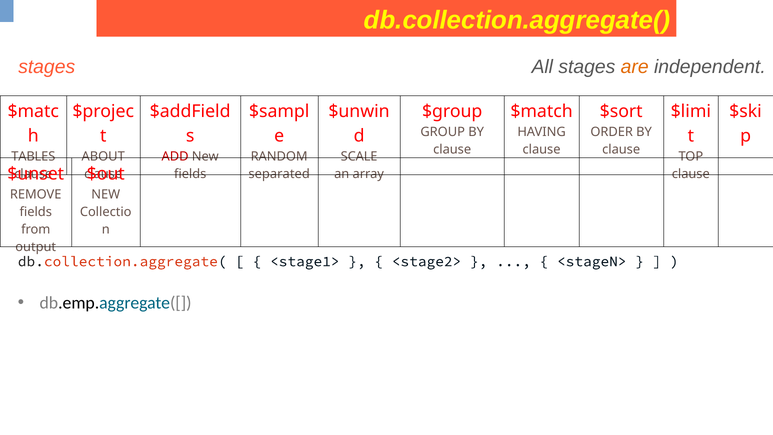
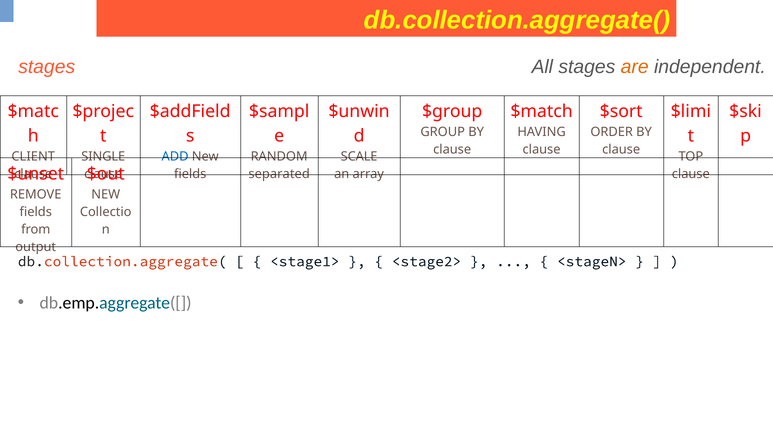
TABLES: TABLES -> CLIENT
ABOUT: ABOUT -> SINGLE
ADD colour: red -> blue
